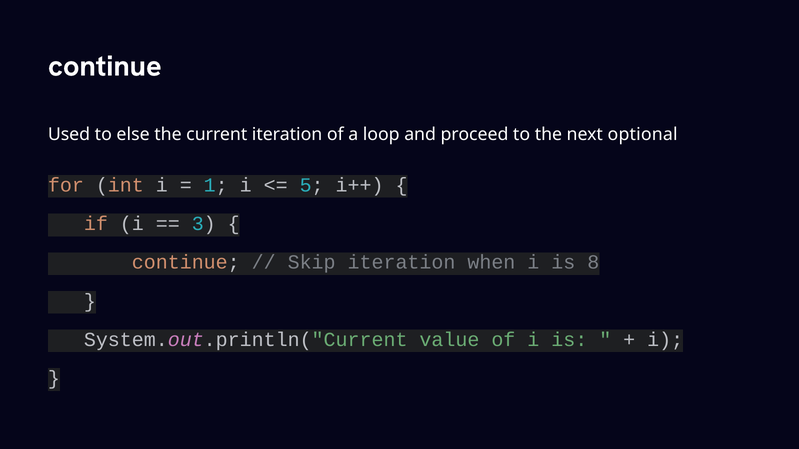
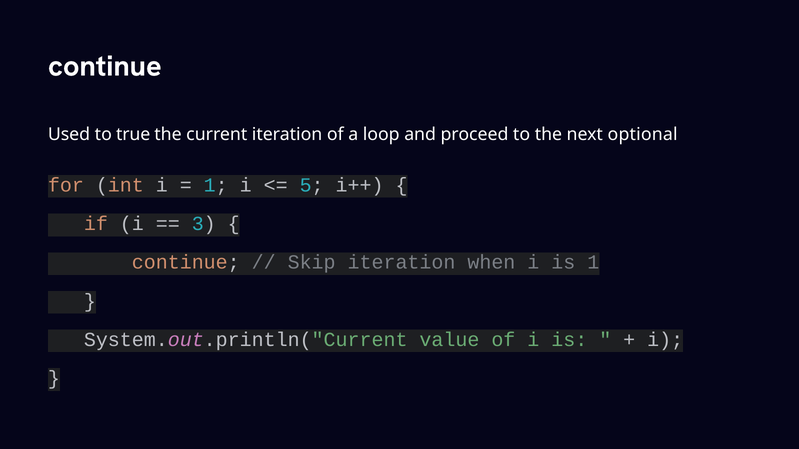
else: else -> true
is 8: 8 -> 1
